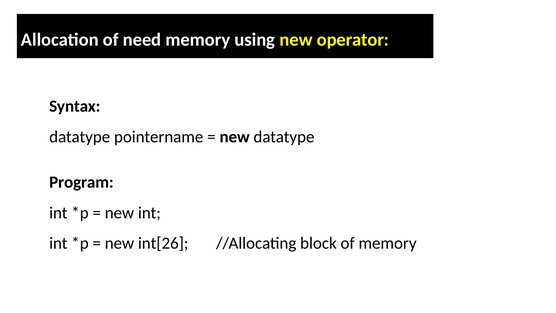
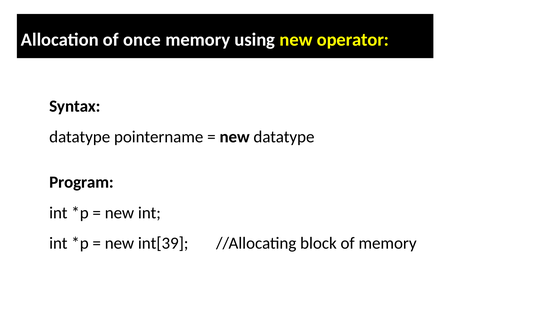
need: need -> once
int[26: int[26 -> int[39
